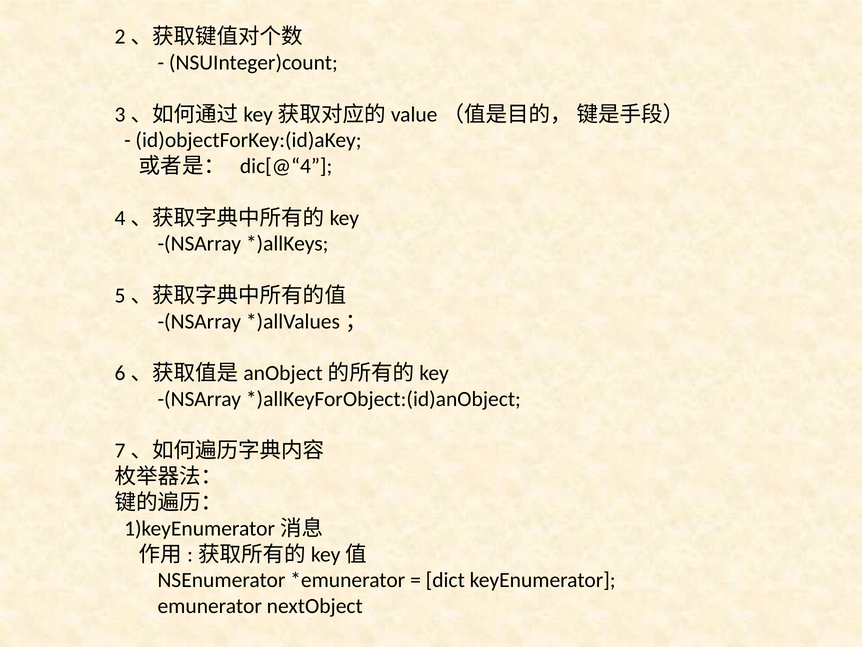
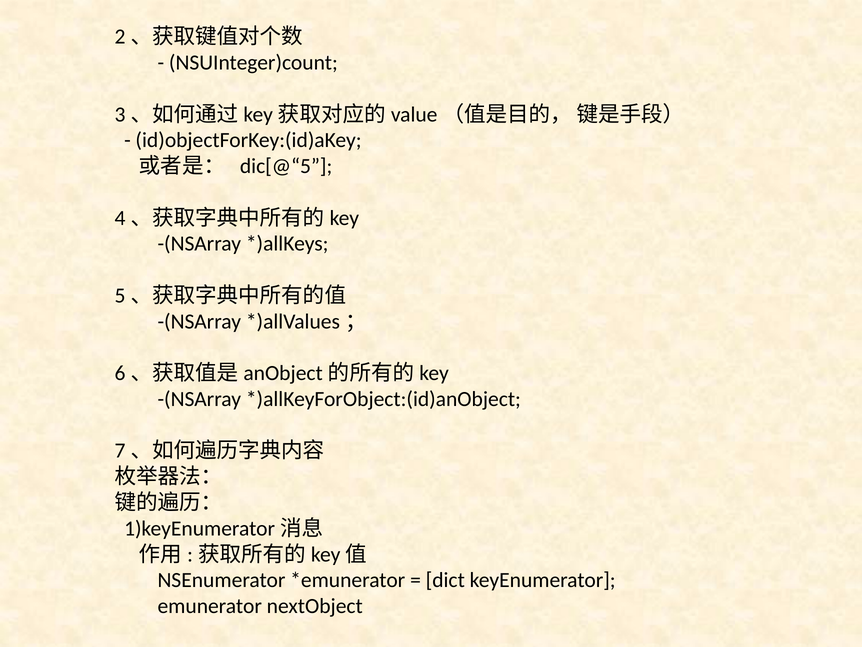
dic[@“4: dic[@“4 -> dic[@“5
